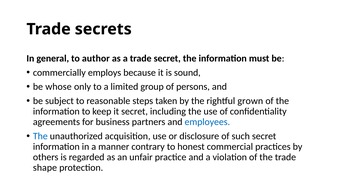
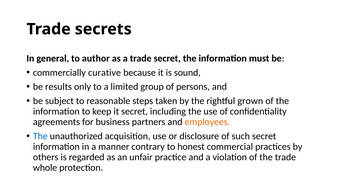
employs: employs -> curative
whose: whose -> results
employees colour: blue -> orange
shape: shape -> whole
